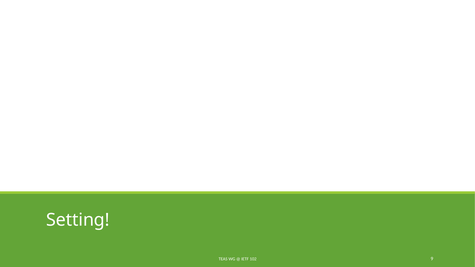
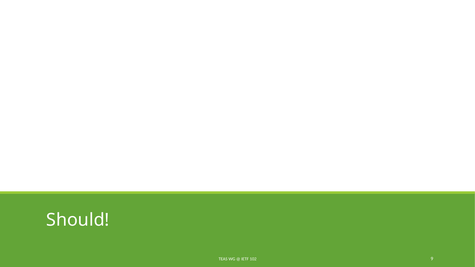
Setting: Setting -> Should
